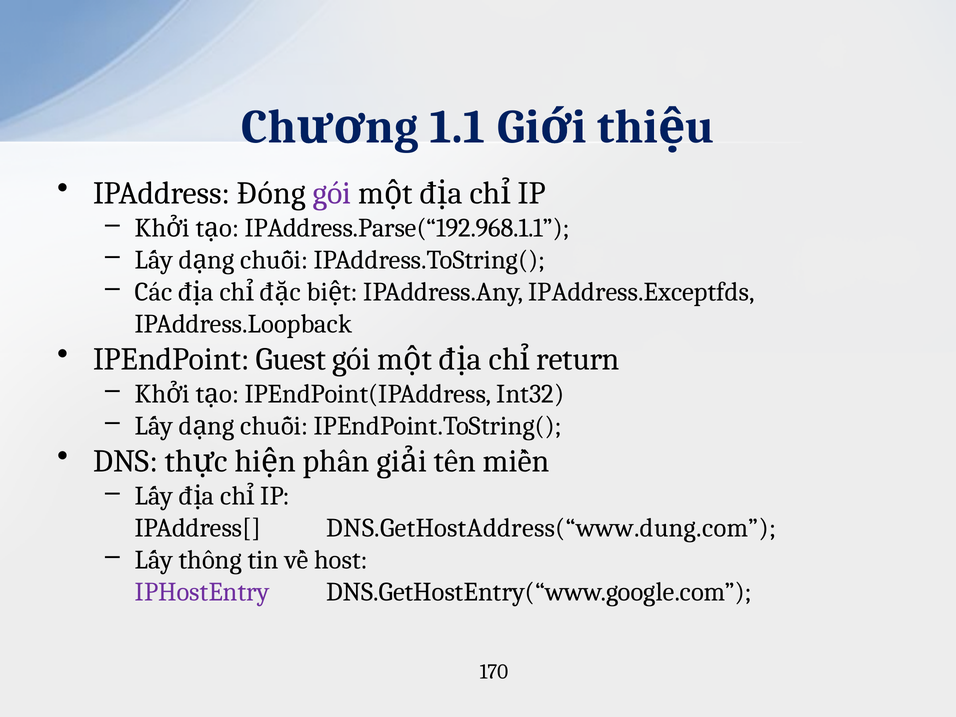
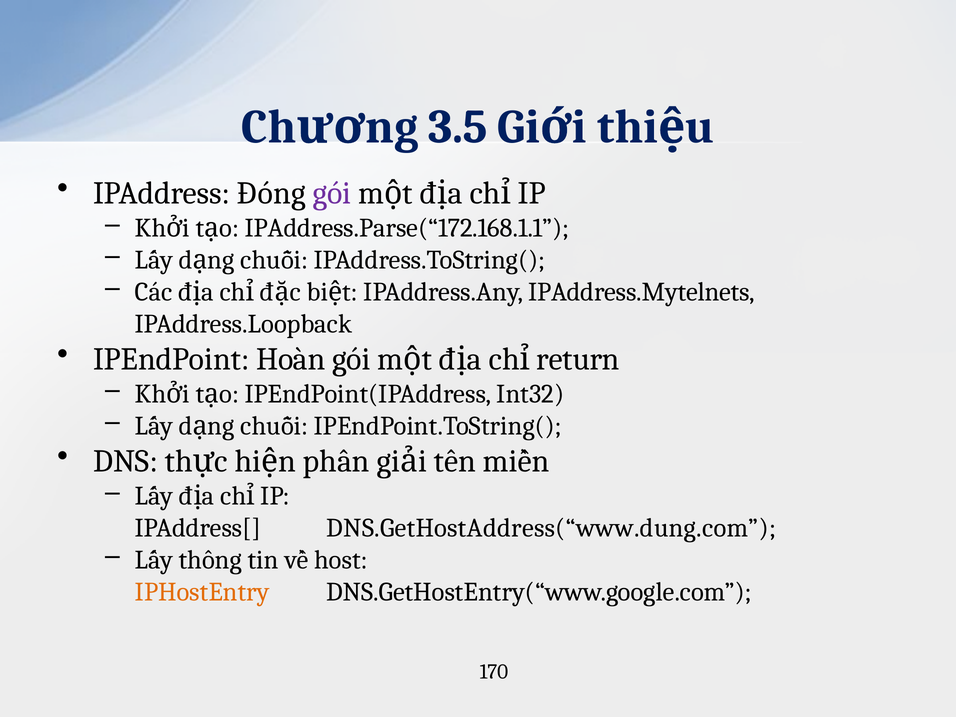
1.1: 1.1 -> 3.5
IPAddress.Parse(“192.968.1.1: IPAddress.Parse(“192.968.1.1 -> IPAddress.Parse(“172.168.1.1
IPAddress.Exceptfds: IPAddress.Exceptfds -> IPAddress.Mytelnets
Guest: Guest -> Hoàn
IPHostEntry colour: purple -> orange
